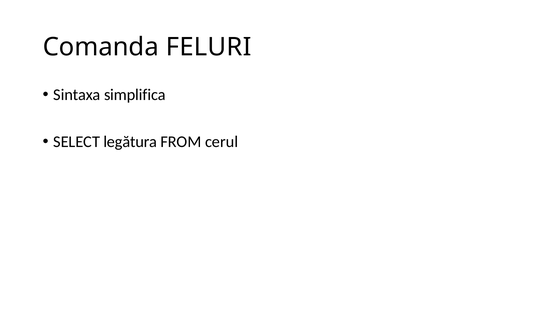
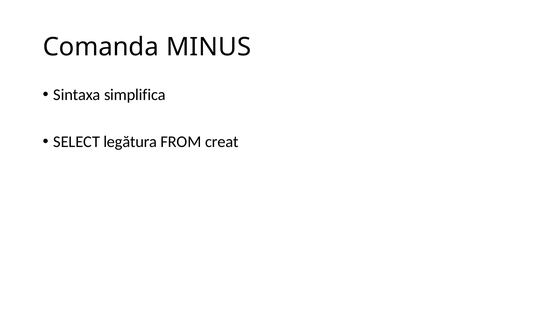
FELURI: FELURI -> MINUS
cerul: cerul -> creat
